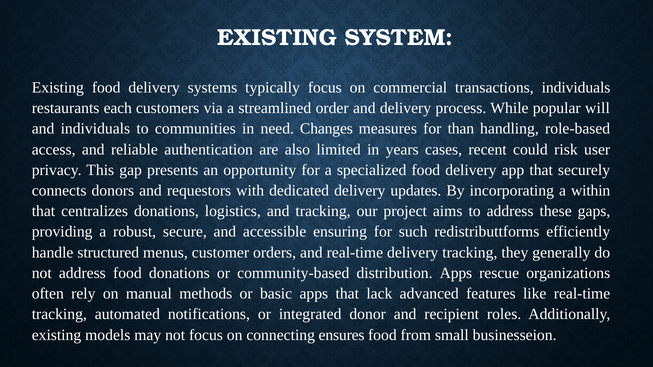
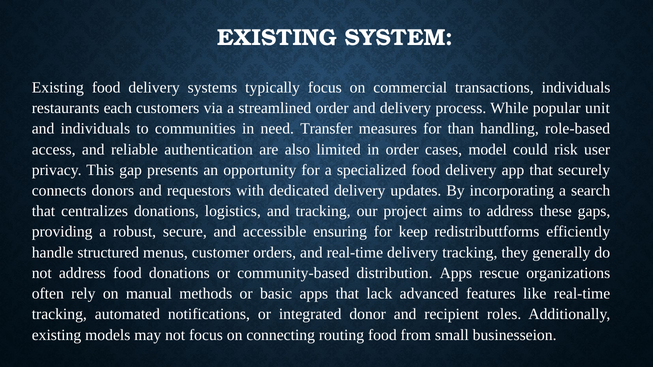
will: will -> unit
Changes: Changes -> Transfer
in years: years -> order
recent: recent -> model
within: within -> search
such: such -> keep
ensures: ensures -> routing
